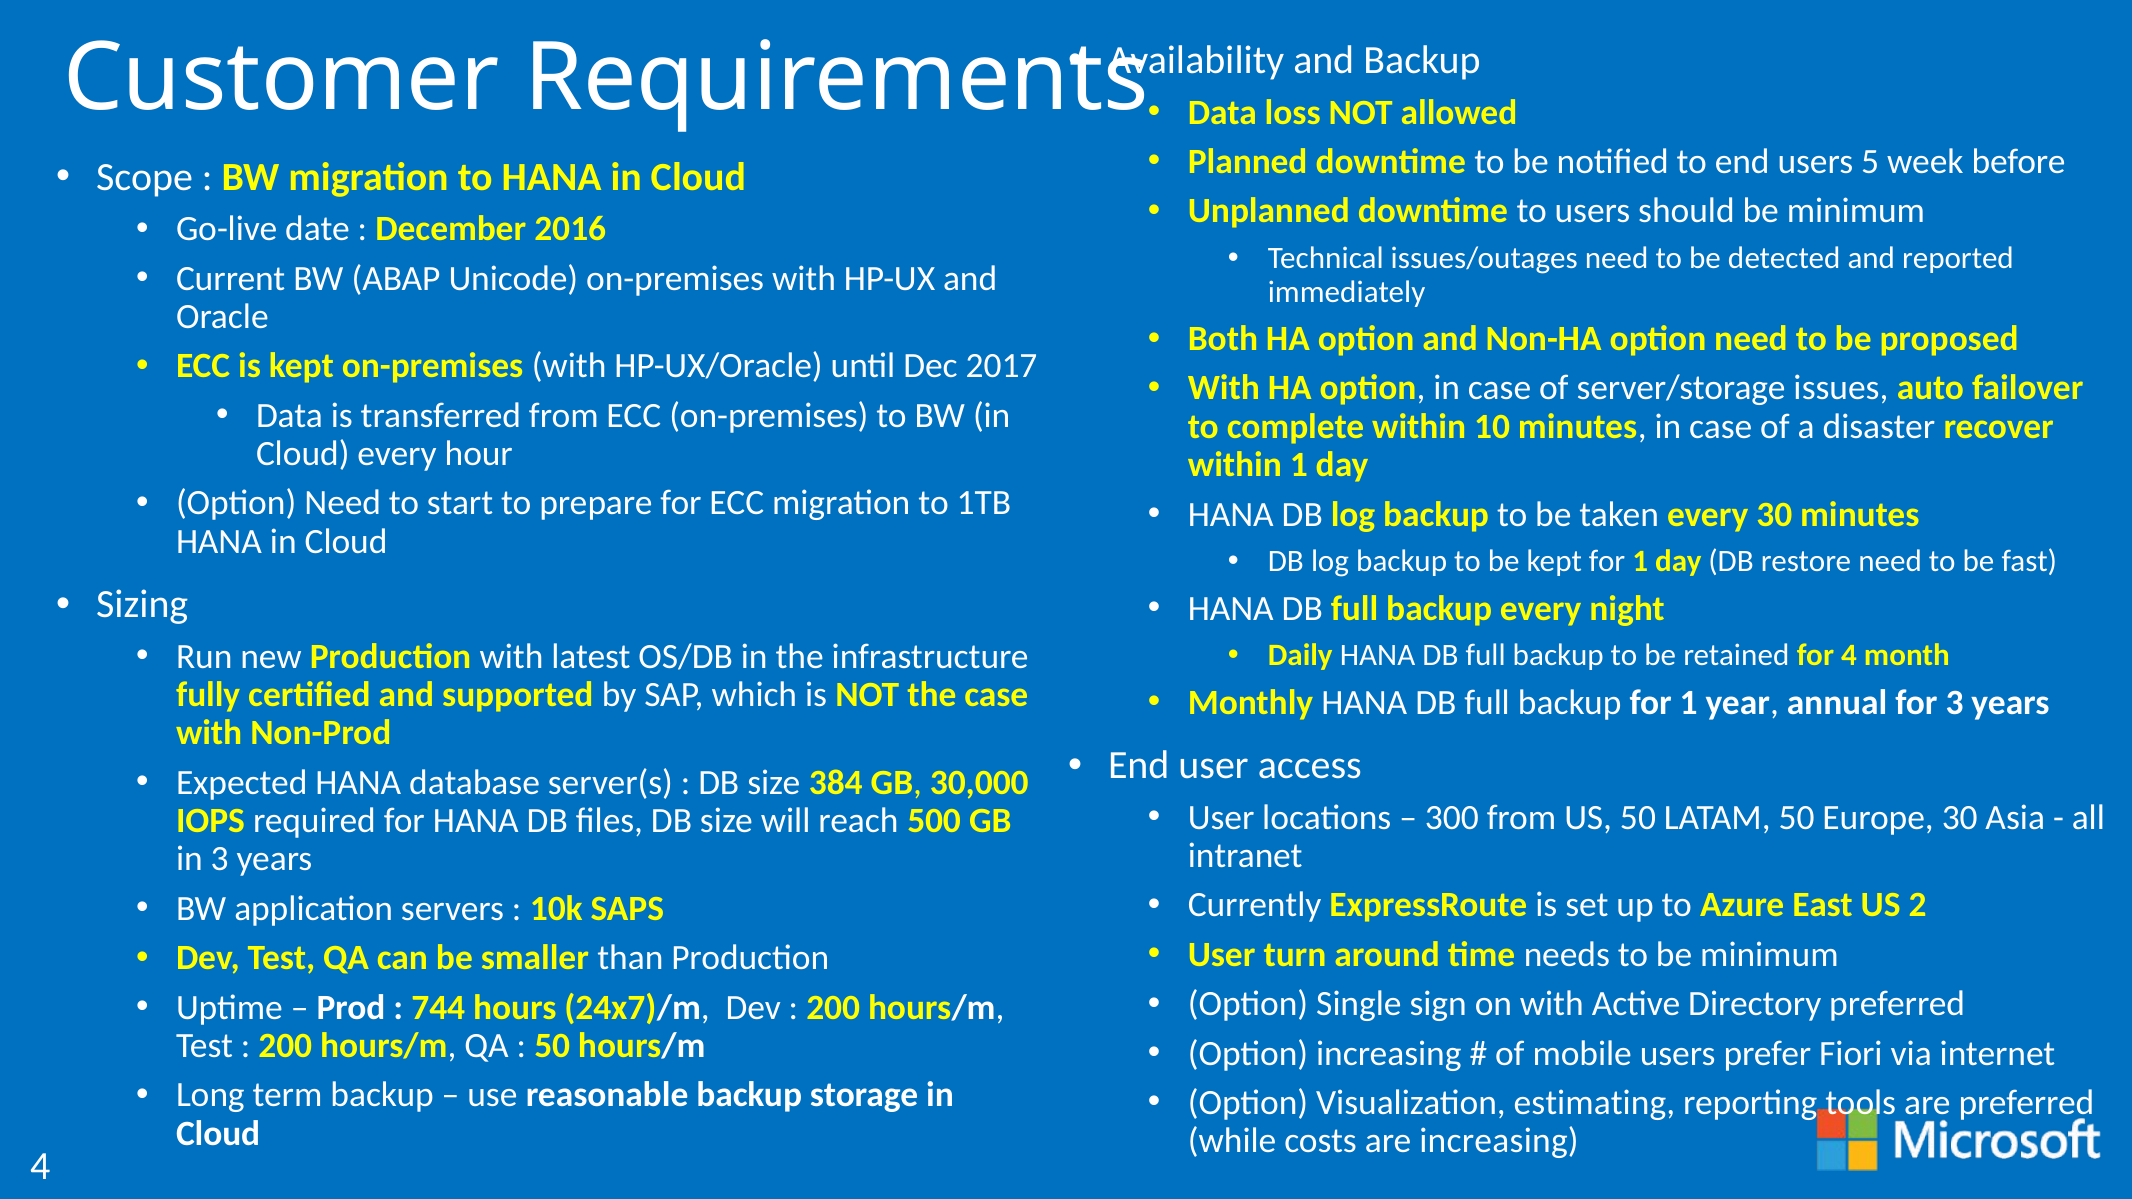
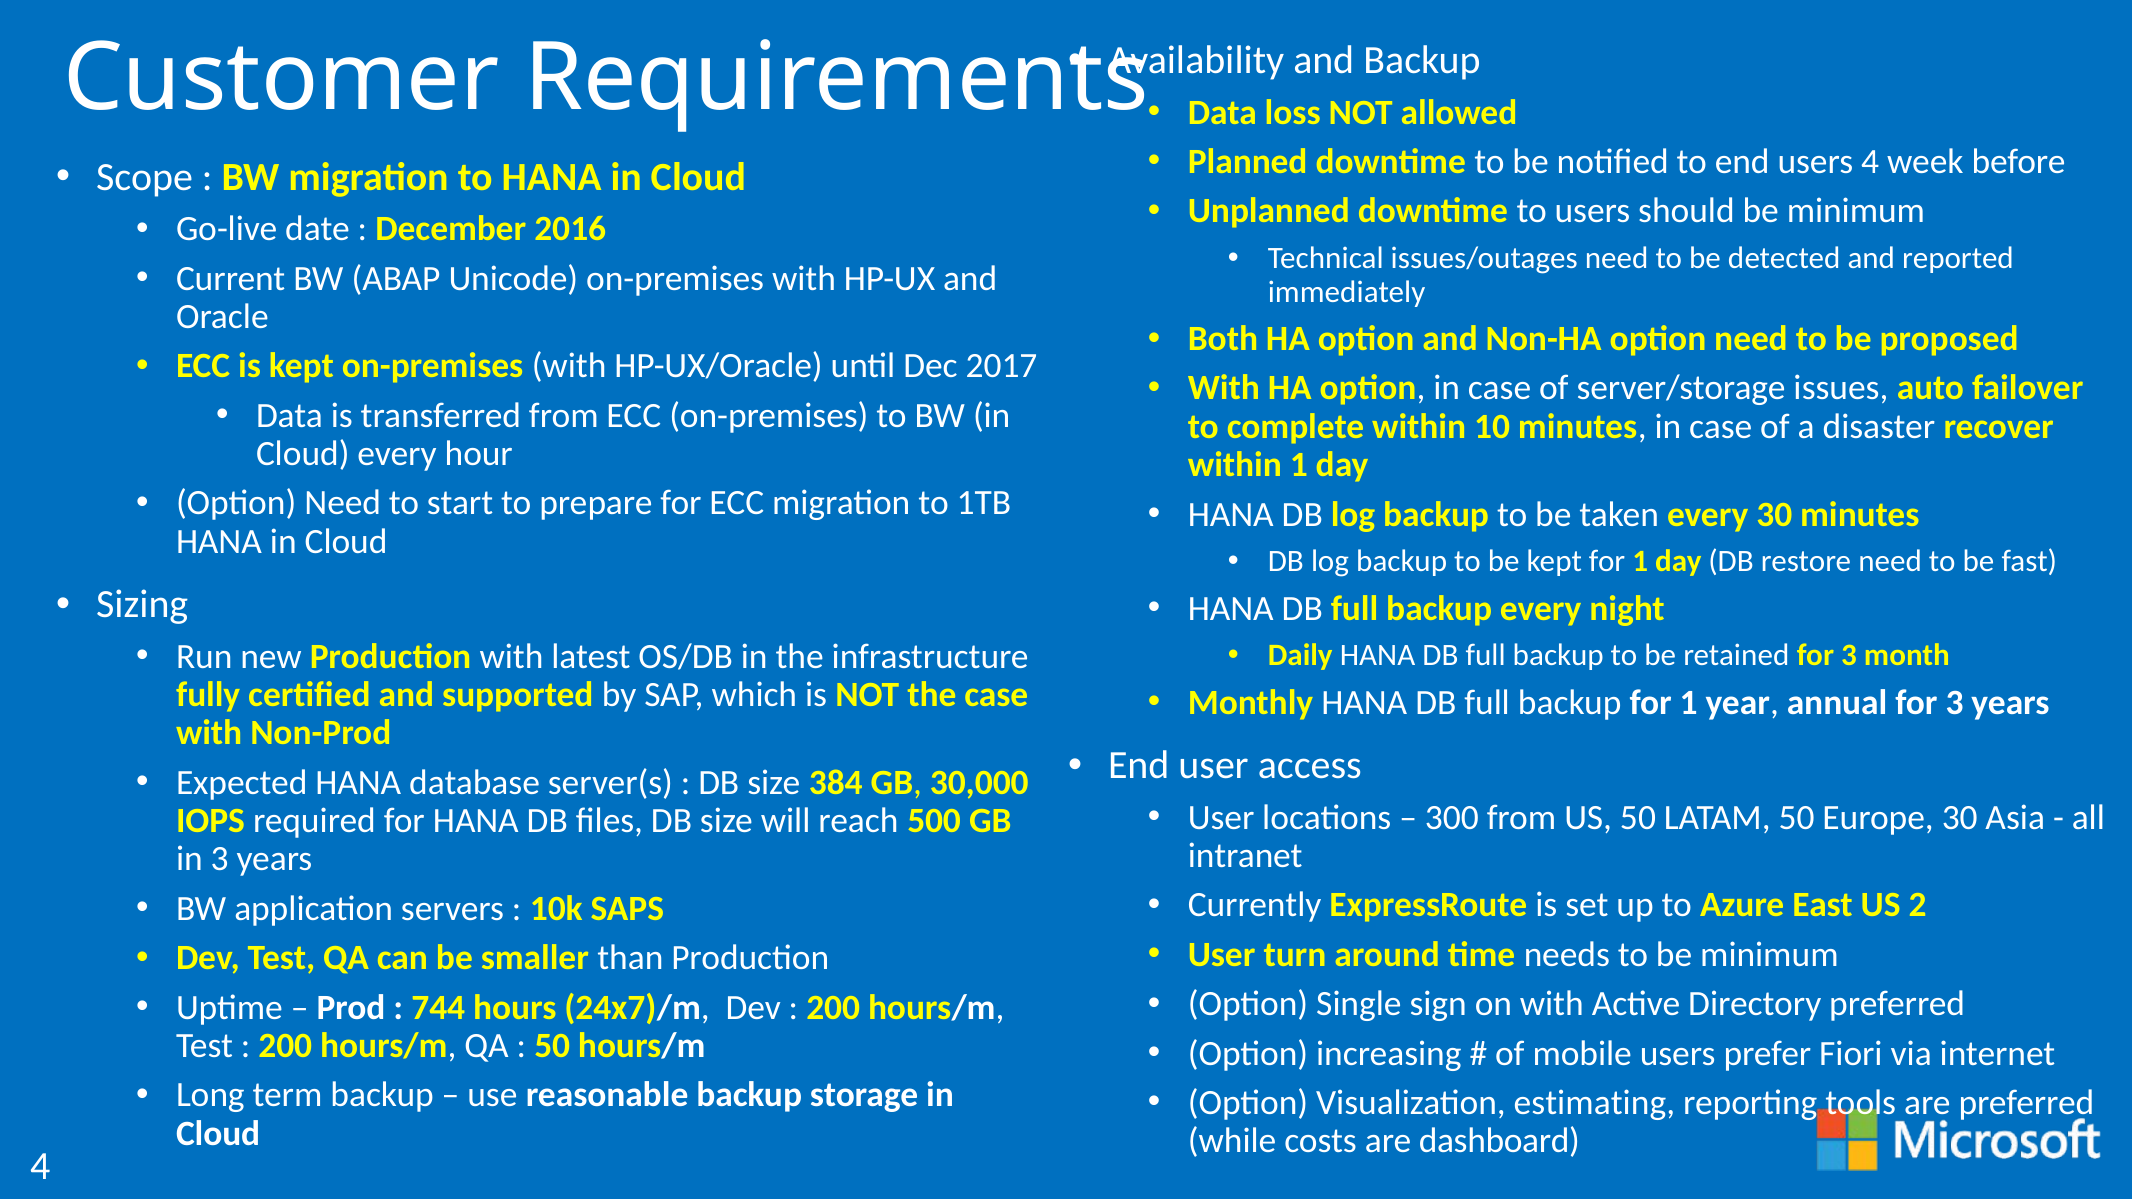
users 5: 5 -> 4
retained for 4: 4 -> 3
are increasing: increasing -> dashboard
